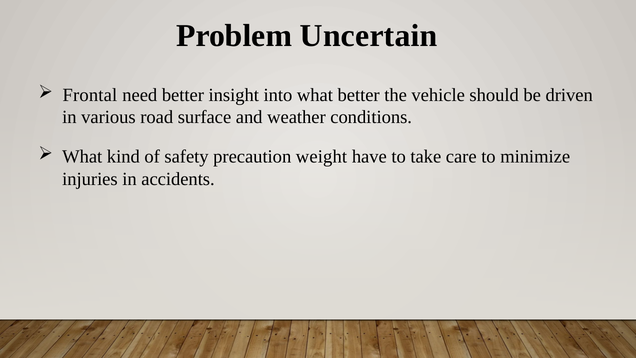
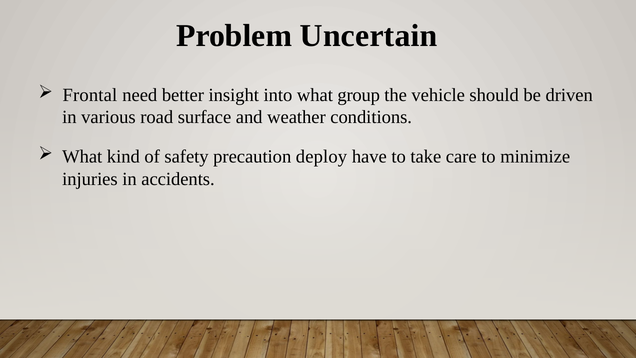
what better: better -> group
weight: weight -> deploy
